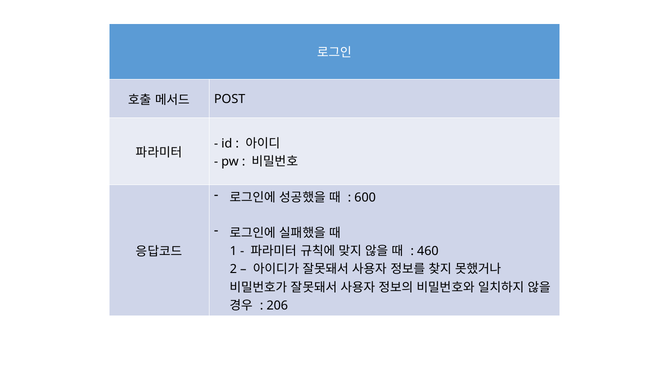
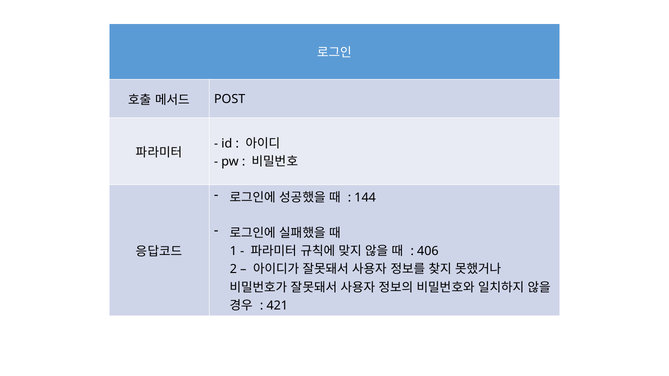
600: 600 -> 144
460: 460 -> 406
206: 206 -> 421
